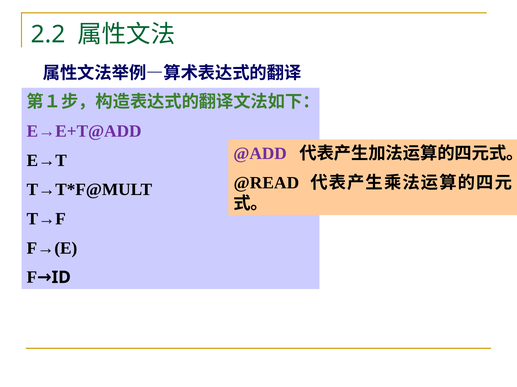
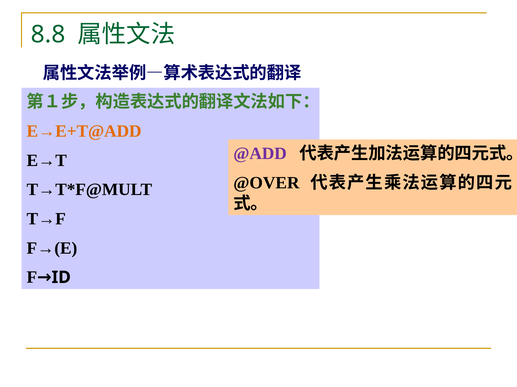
2.2: 2.2 -> 8.8
E→E+T@ADD colour: purple -> orange
@READ: @READ -> @OVER
